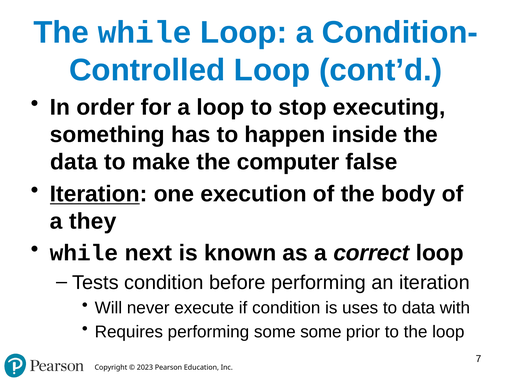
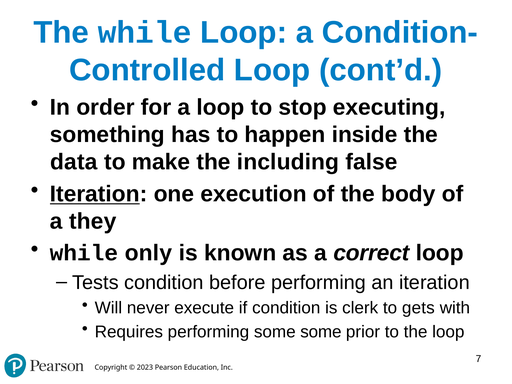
computer: computer -> including
next: next -> only
uses: uses -> clerk
to data: data -> gets
